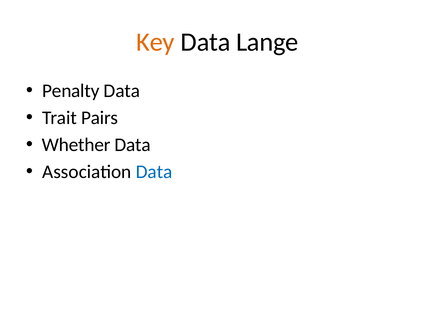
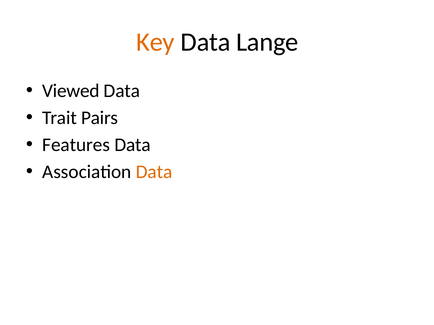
Penalty: Penalty -> Viewed
Whether: Whether -> Features
Data at (154, 172) colour: blue -> orange
